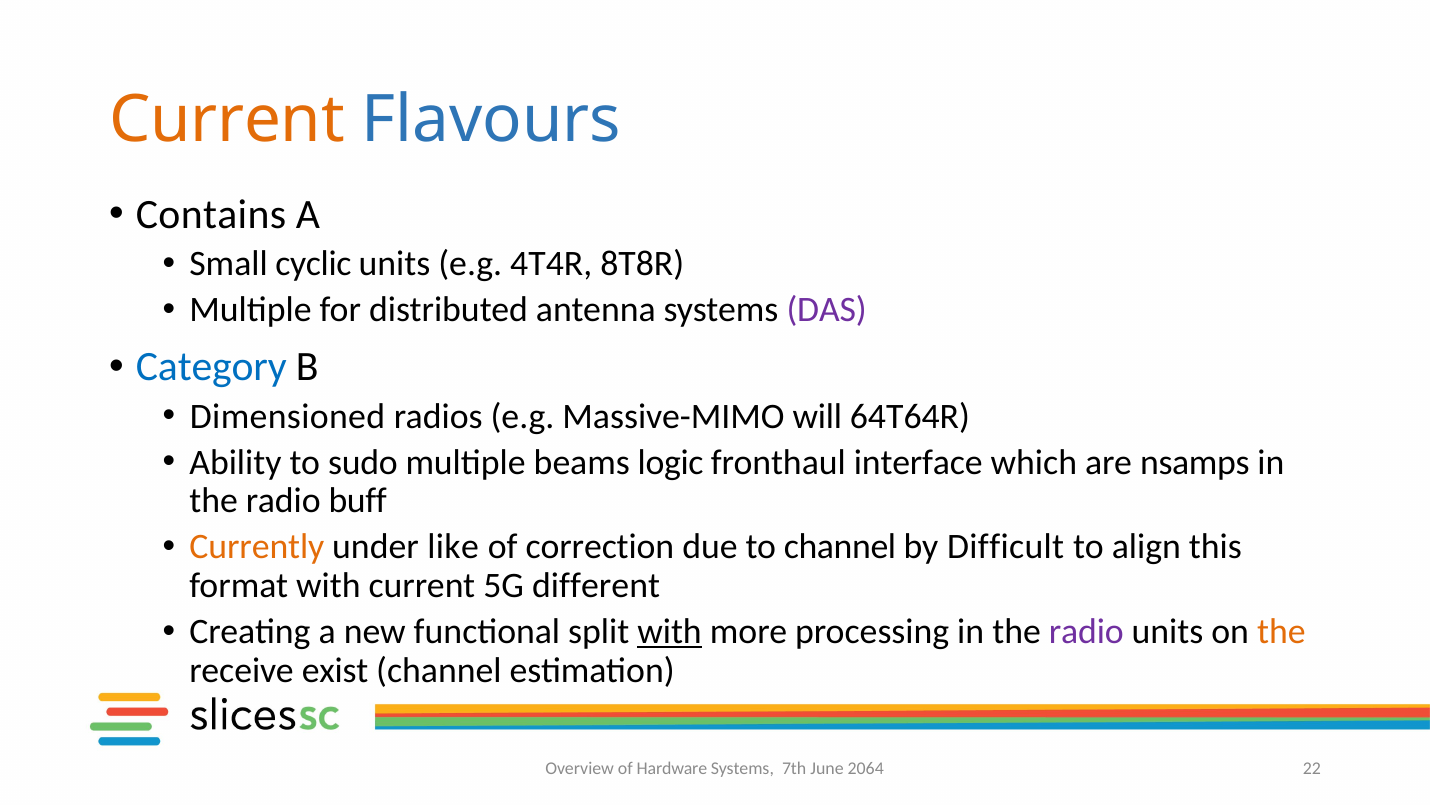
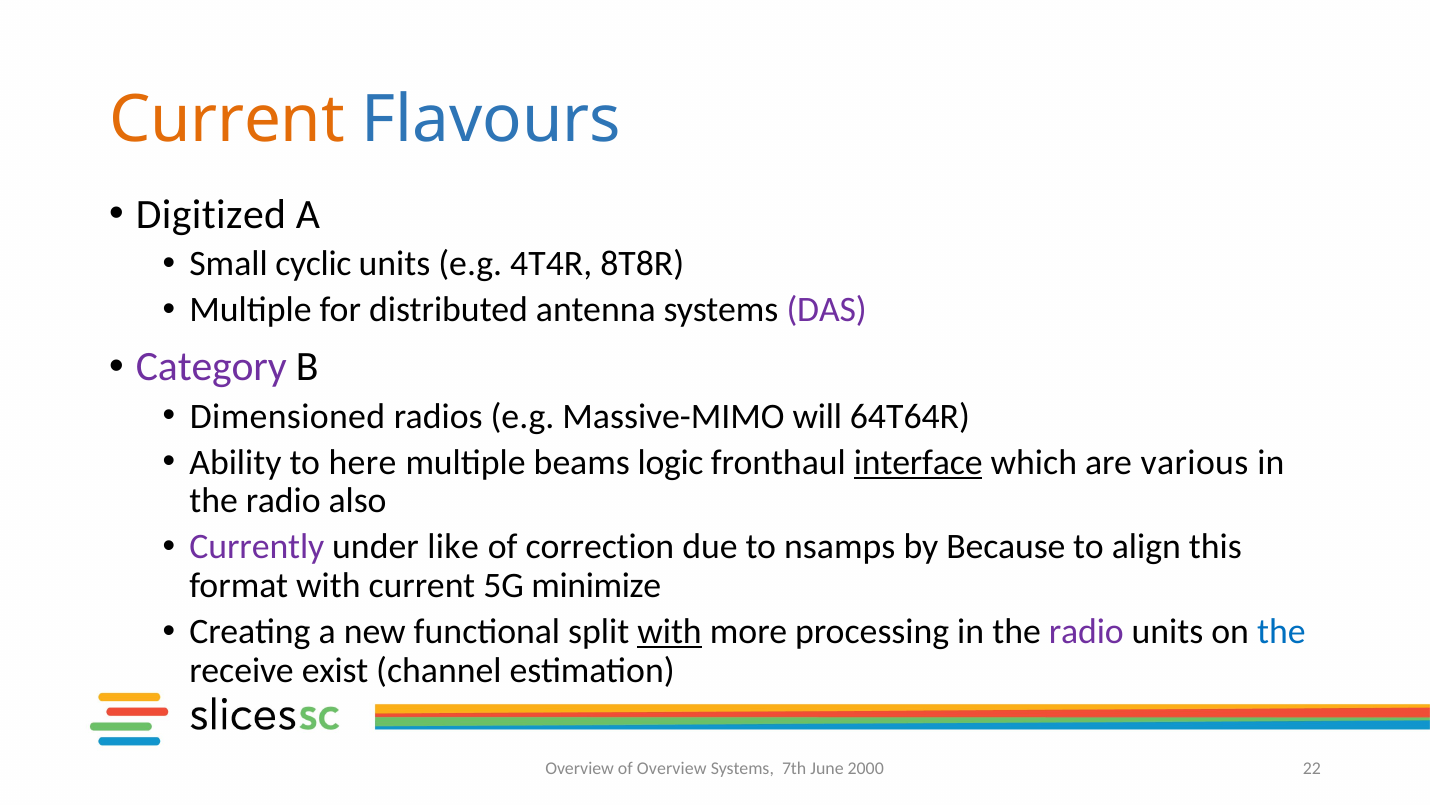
Contains: Contains -> Digitized
Category colour: blue -> purple
sudo: sudo -> here
interface underline: none -> present
nsamps: nsamps -> various
buff: buff -> also
Currently colour: orange -> purple
to channel: channel -> nsamps
Difficult: Difficult -> Because
different: different -> minimize
the at (1281, 631) colour: orange -> blue
of Hardware: Hardware -> Overview
2064: 2064 -> 2000
